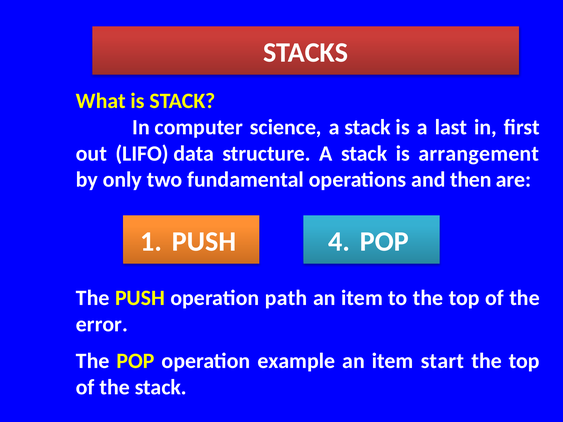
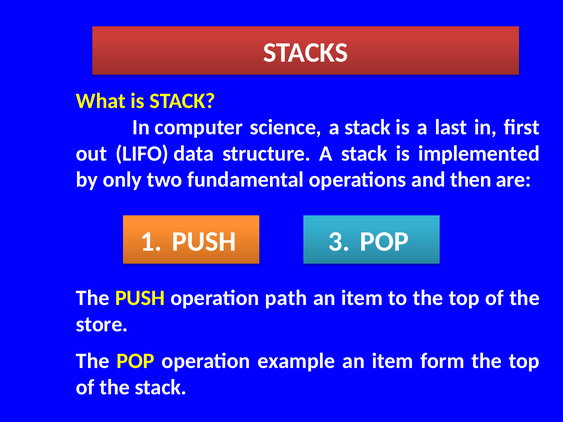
arrangement: arrangement -> implemented
4: 4 -> 3
error: error -> store
start: start -> form
